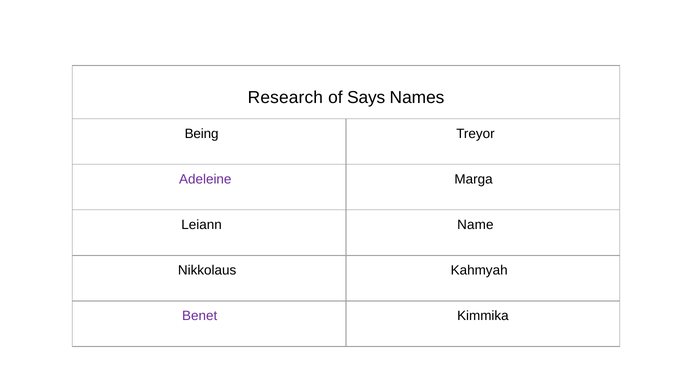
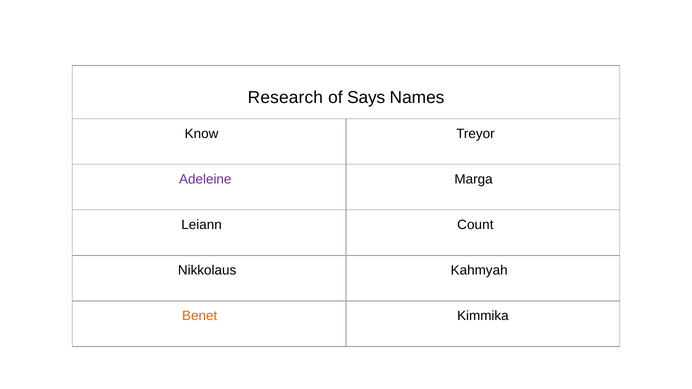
Being: Being -> Know
Name: Name -> Count
Benet colour: purple -> orange
